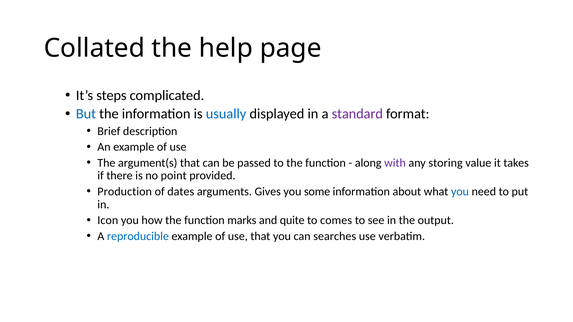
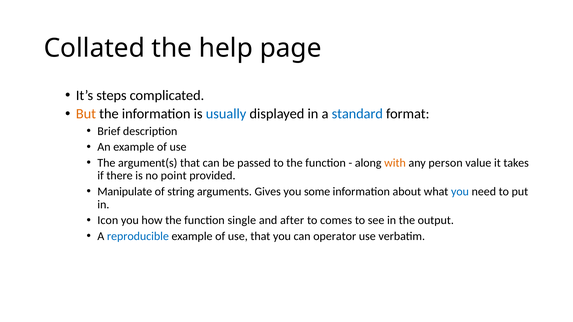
But colour: blue -> orange
standard colour: purple -> blue
with colour: purple -> orange
storing: storing -> person
Production: Production -> Manipulate
dates: dates -> string
marks: marks -> single
quite: quite -> after
searches: searches -> operator
